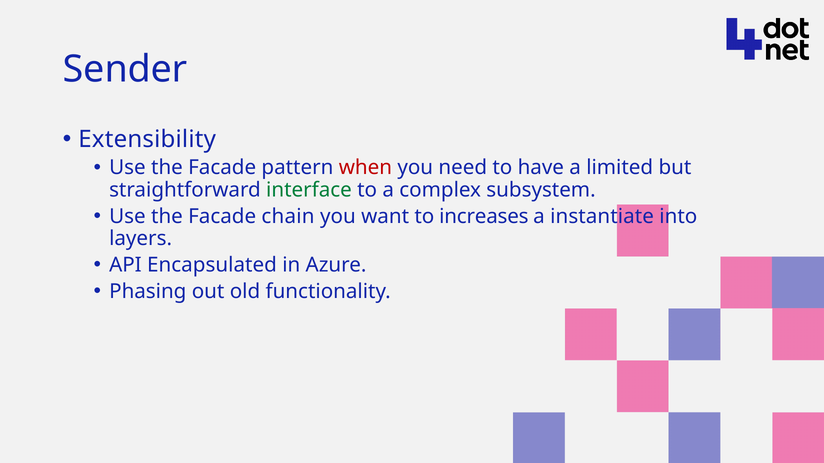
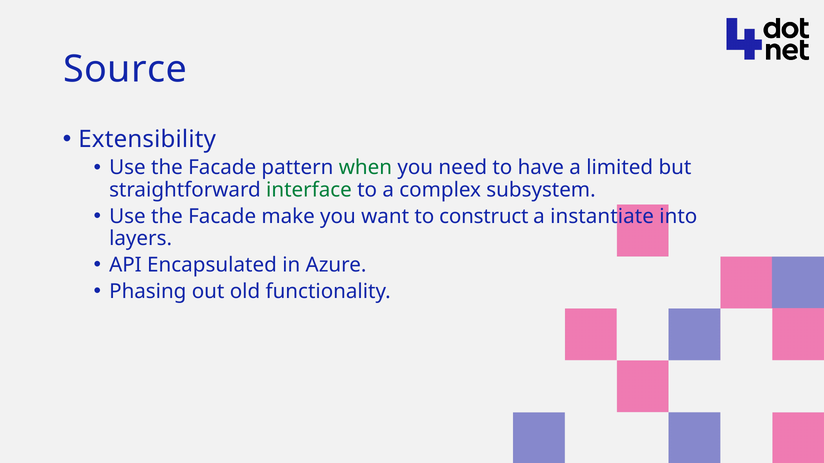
Sender: Sender -> Source
when colour: red -> green
chain: chain -> make
increases: increases -> construct
